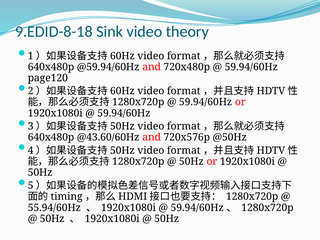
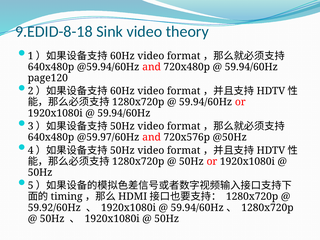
@43.60/60Hz: @43.60/60Hz -> @59.97/60Hz
55.94/60Hz: 55.94/60Hz -> 59.92/60Hz
